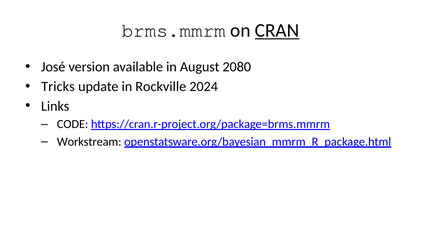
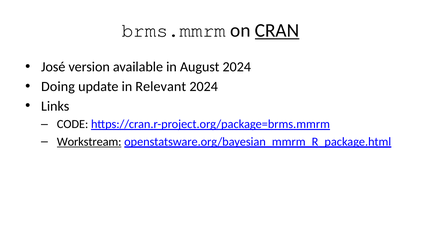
August 2080: 2080 -> 2024
Tricks: Tricks -> Doing
Rockville: Rockville -> Relevant
Workstream underline: none -> present
